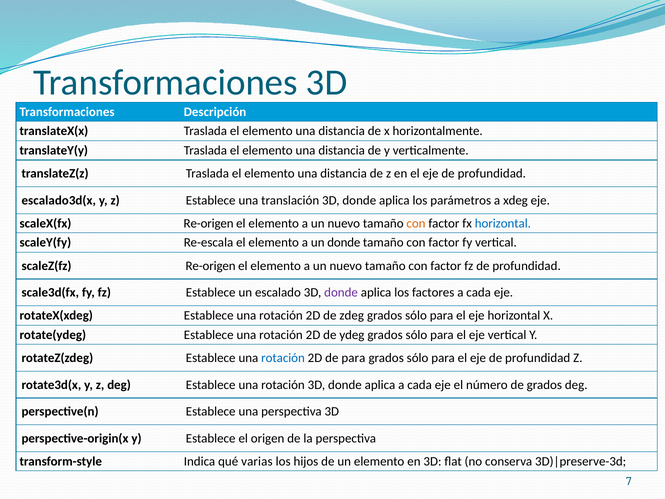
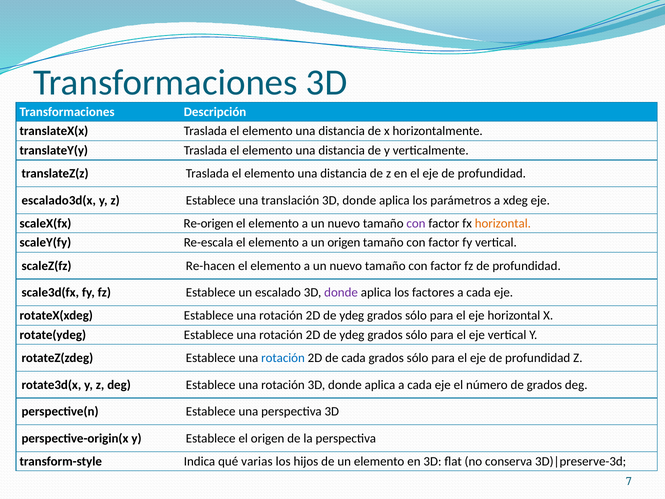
con at (416, 223) colour: orange -> purple
horizontal at (503, 223) colour: blue -> orange
un donde: donde -> origen
scaleZ(fz Re-origen: Re-origen -> Re-hacen
zdeg at (352, 315): zdeg -> ydeg
de para: para -> cada
